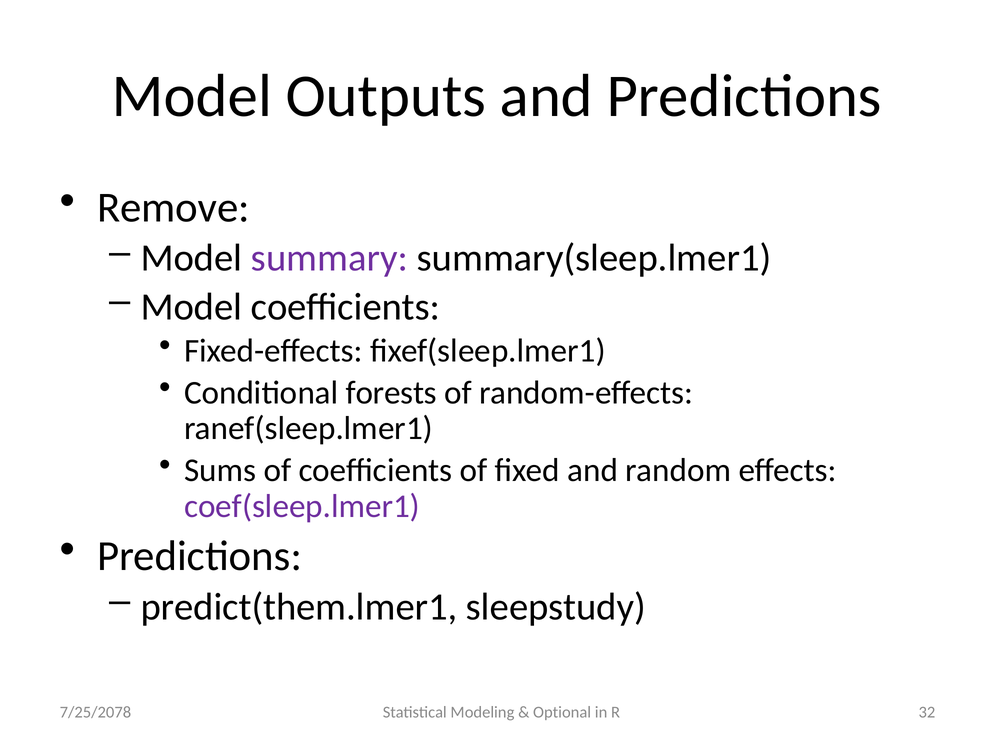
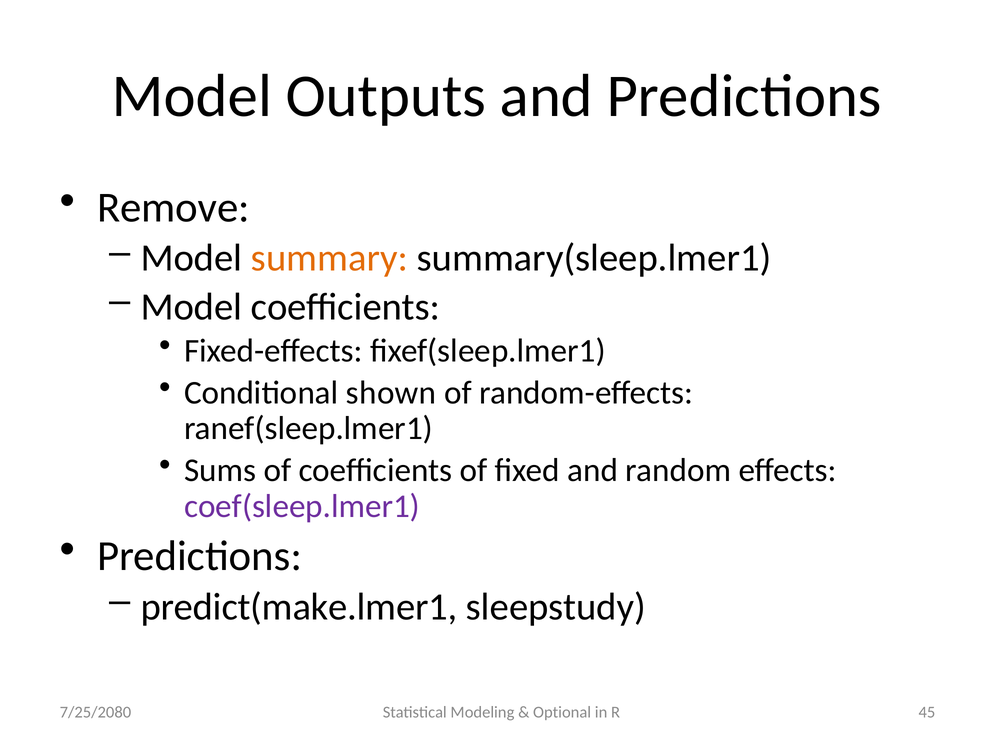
summary colour: purple -> orange
forests: forests -> shown
predict(them.lmer1: predict(them.lmer1 -> predict(make.lmer1
32: 32 -> 45
7/25/2078: 7/25/2078 -> 7/25/2080
